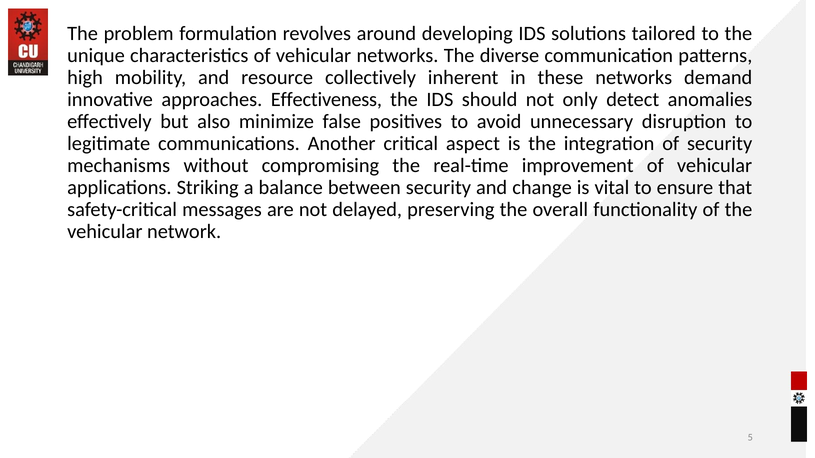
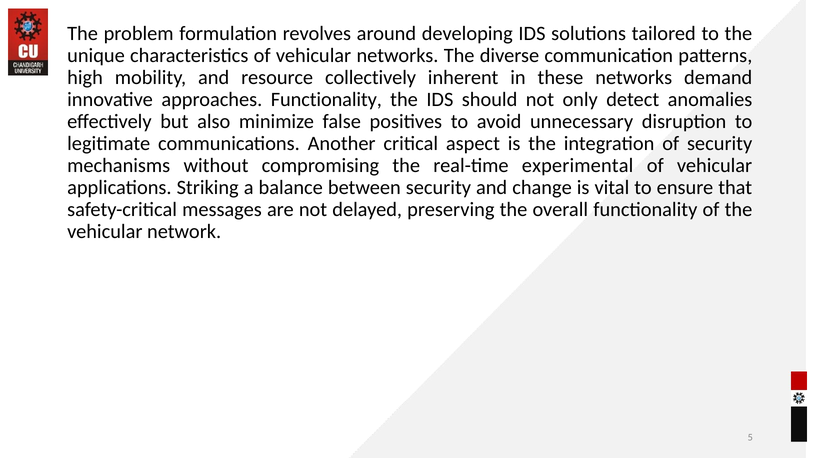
approaches Effectiveness: Effectiveness -> Functionality
improvement: improvement -> experimental
